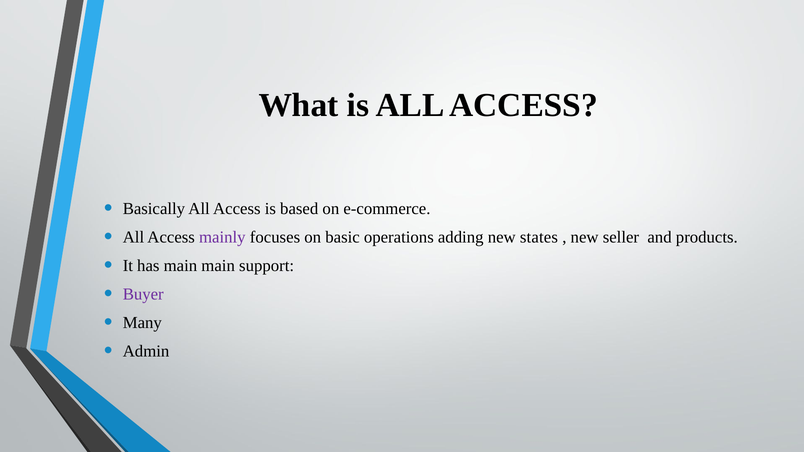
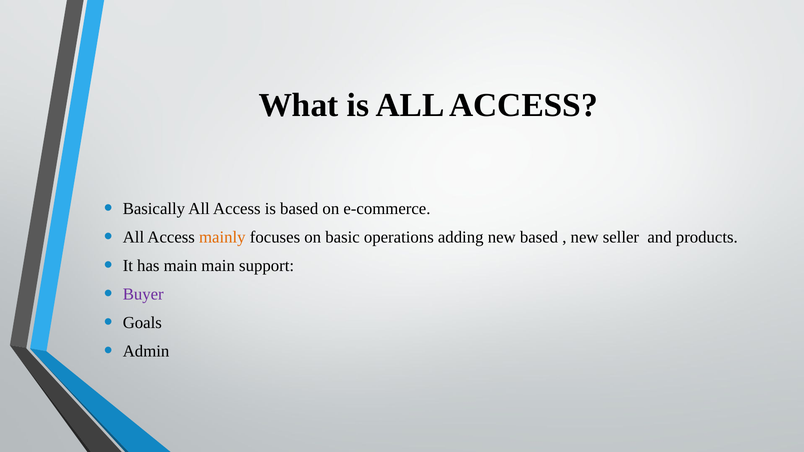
mainly colour: purple -> orange
new states: states -> based
Many: Many -> Goals
